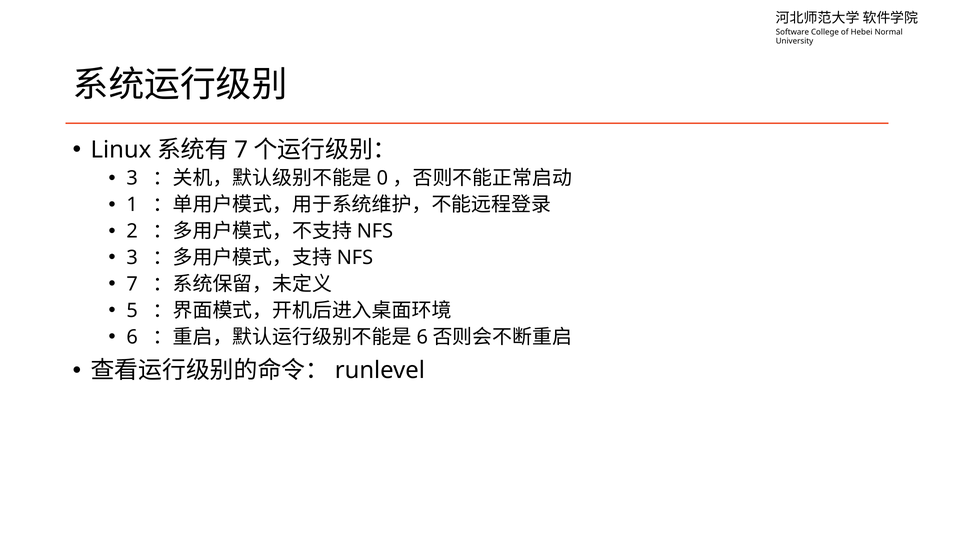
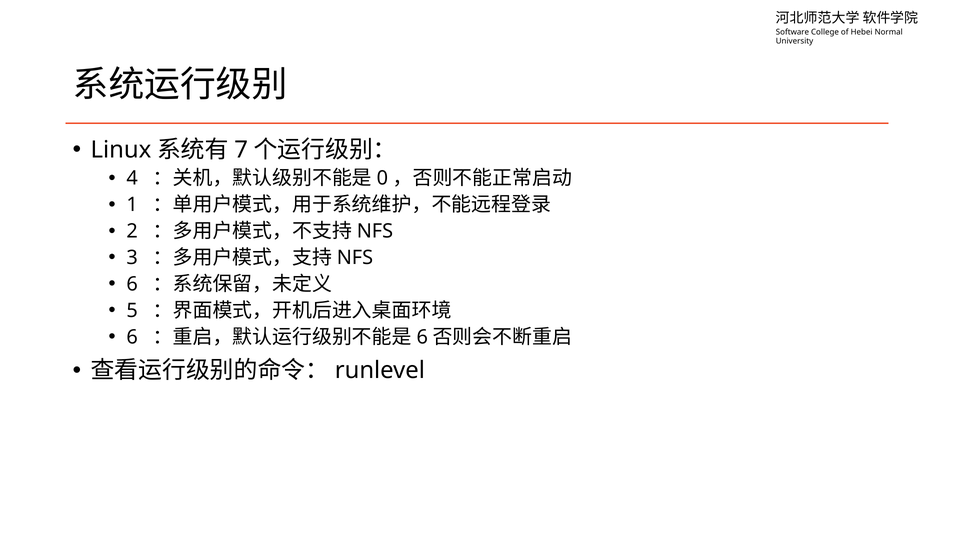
3 at (132, 178): 3 -> 4
7 at (132, 284): 7 -> 6
